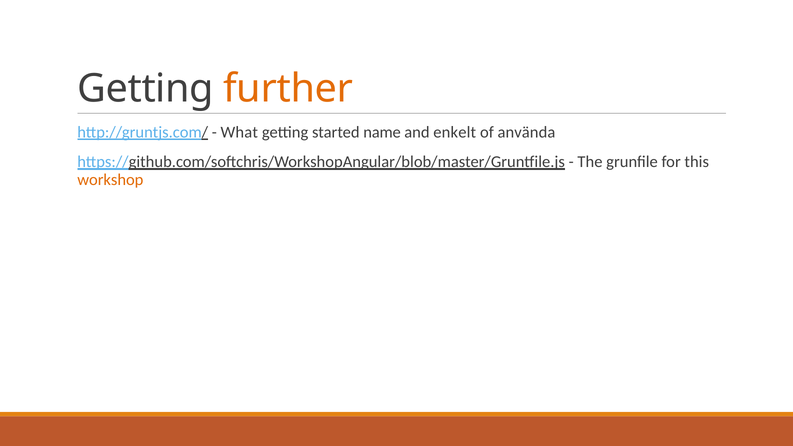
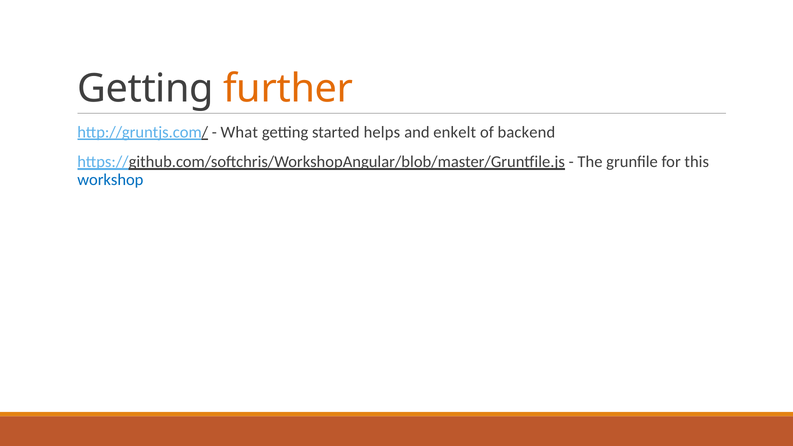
name: name -> helps
använda: använda -> backend
workshop colour: orange -> blue
